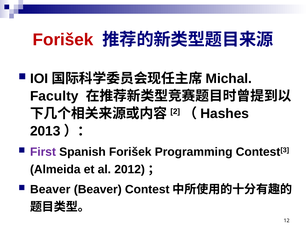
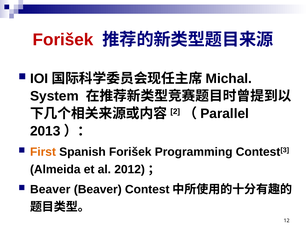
Faculty: Faculty -> System
Hashes: Hashes -> Parallel
First colour: purple -> orange
